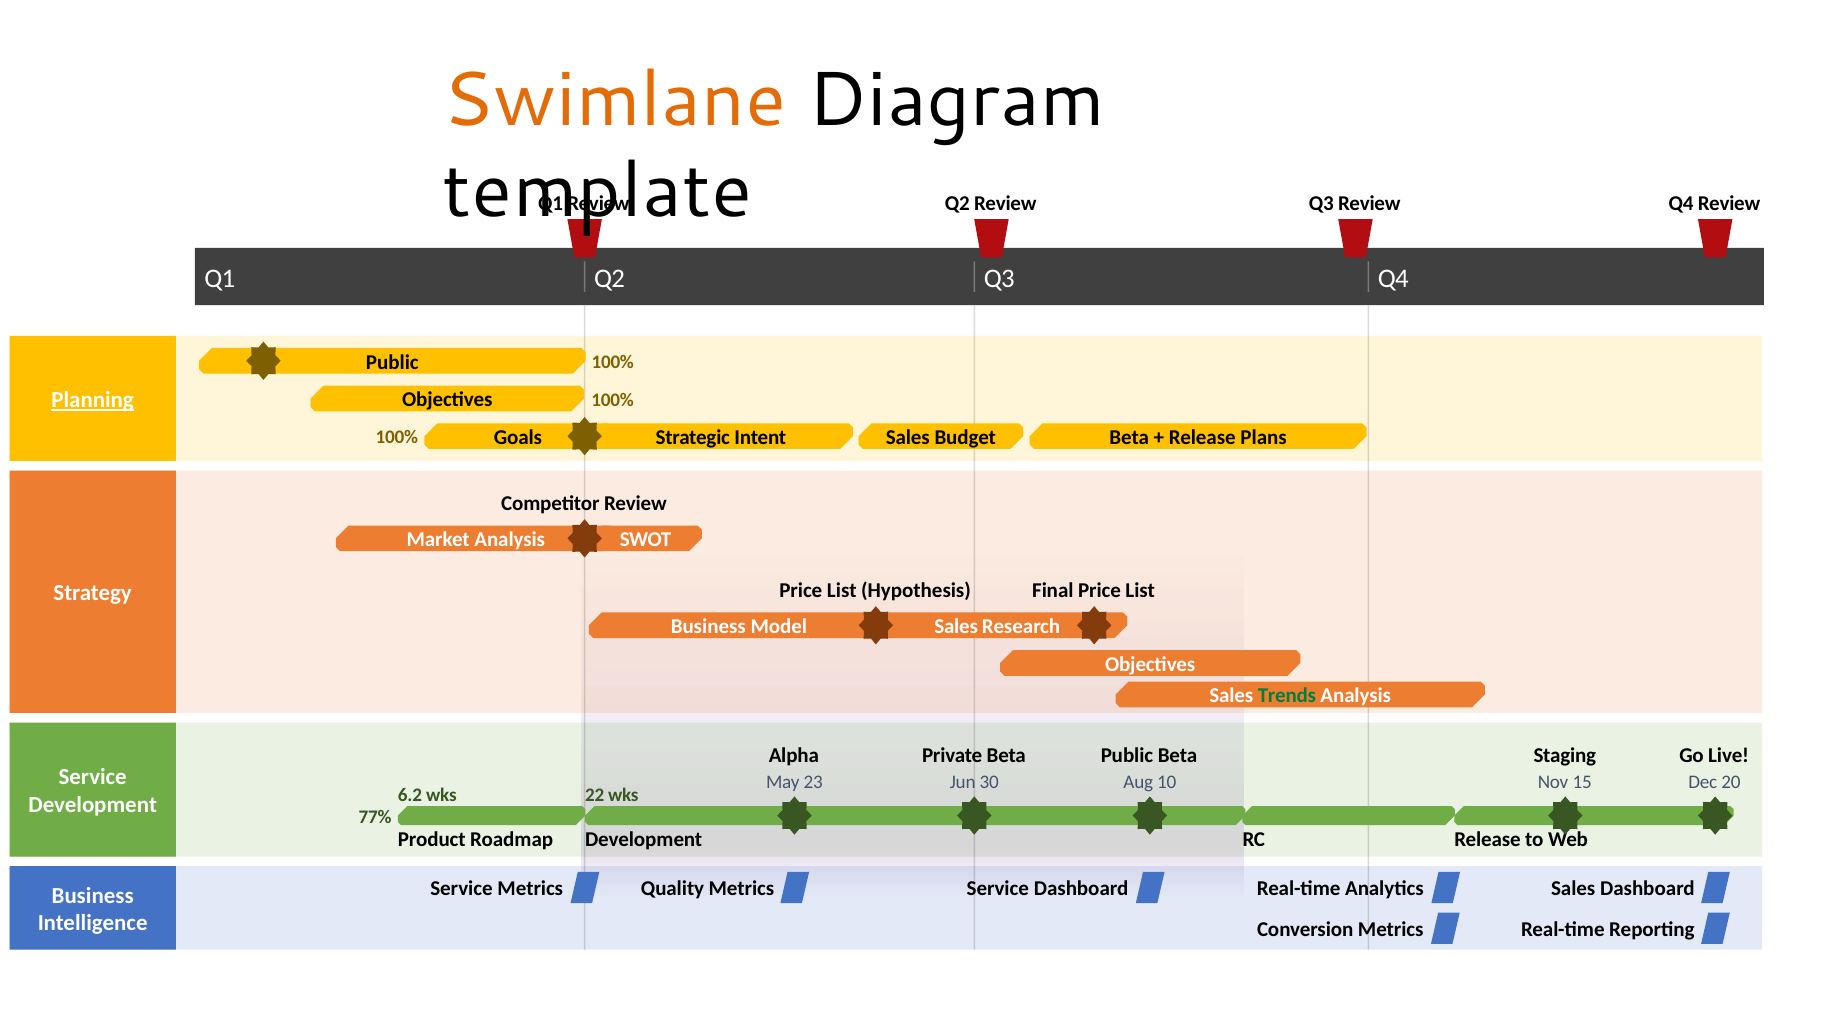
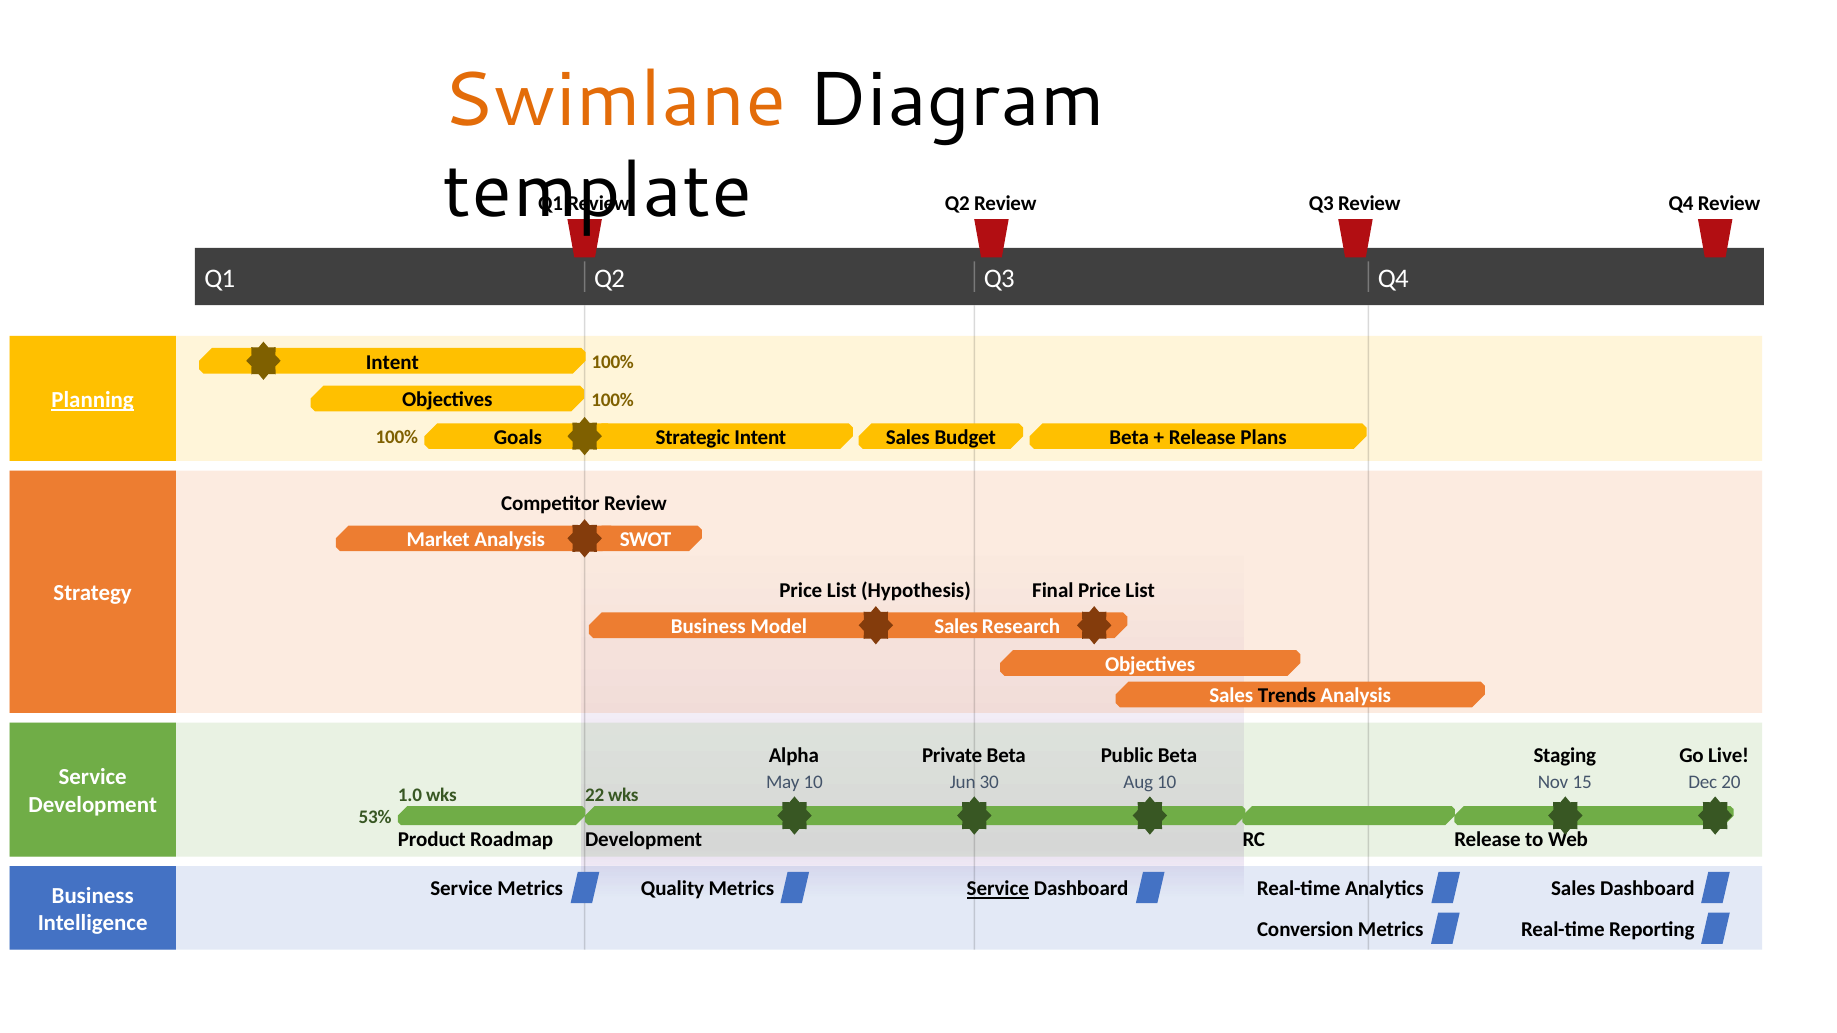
Public at (392, 362): Public -> Intent
Trends colour: green -> black
May 23: 23 -> 10
6.2: 6.2 -> 1.0
77%: 77% -> 53%
Service at (998, 889) underline: none -> present
